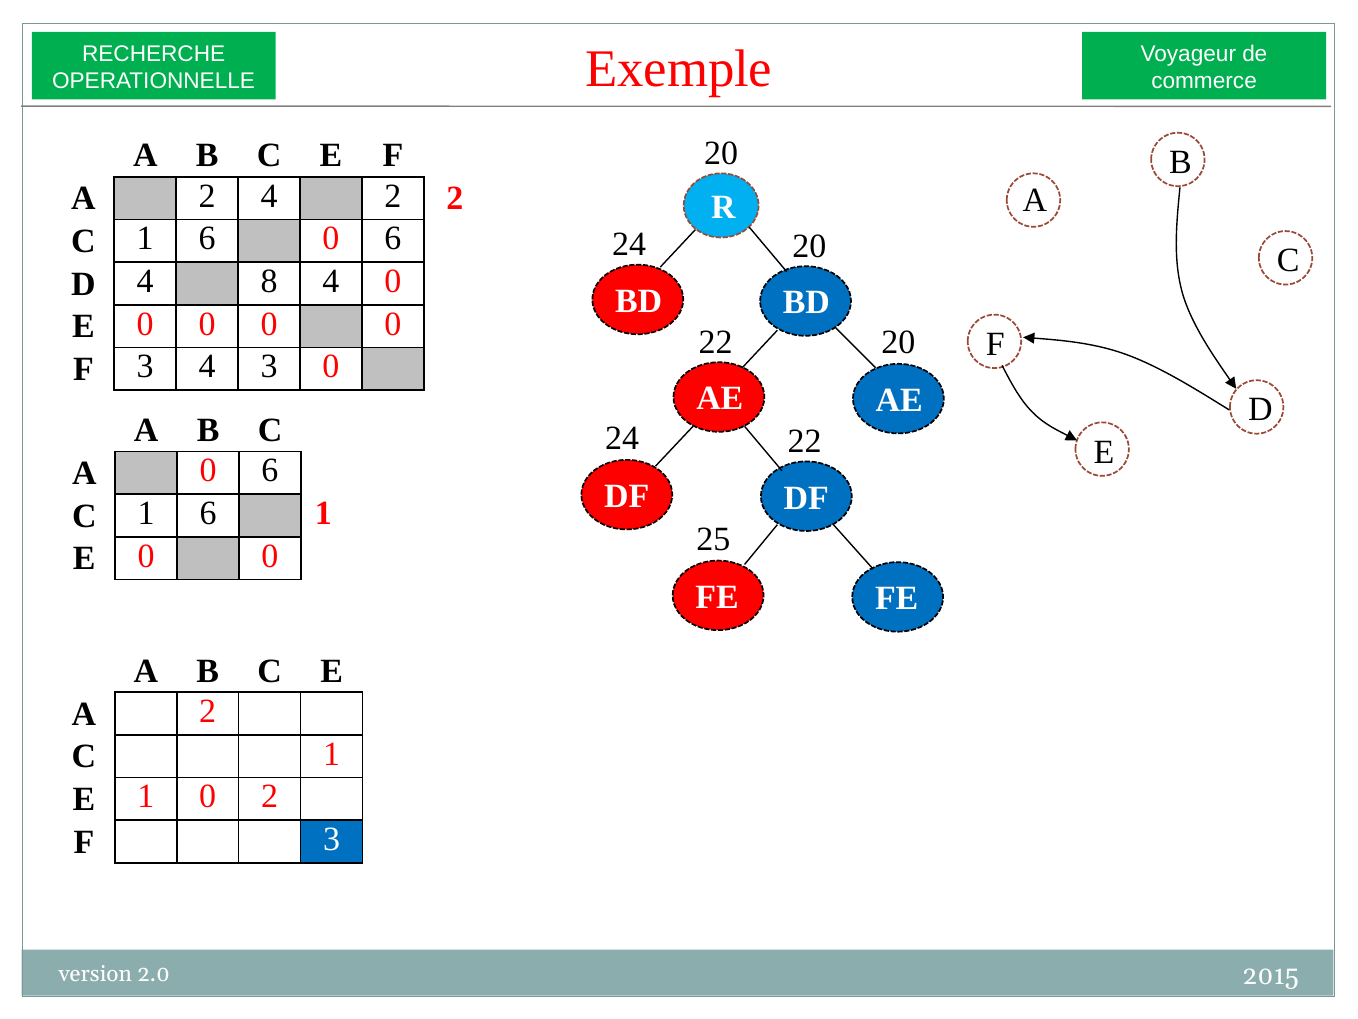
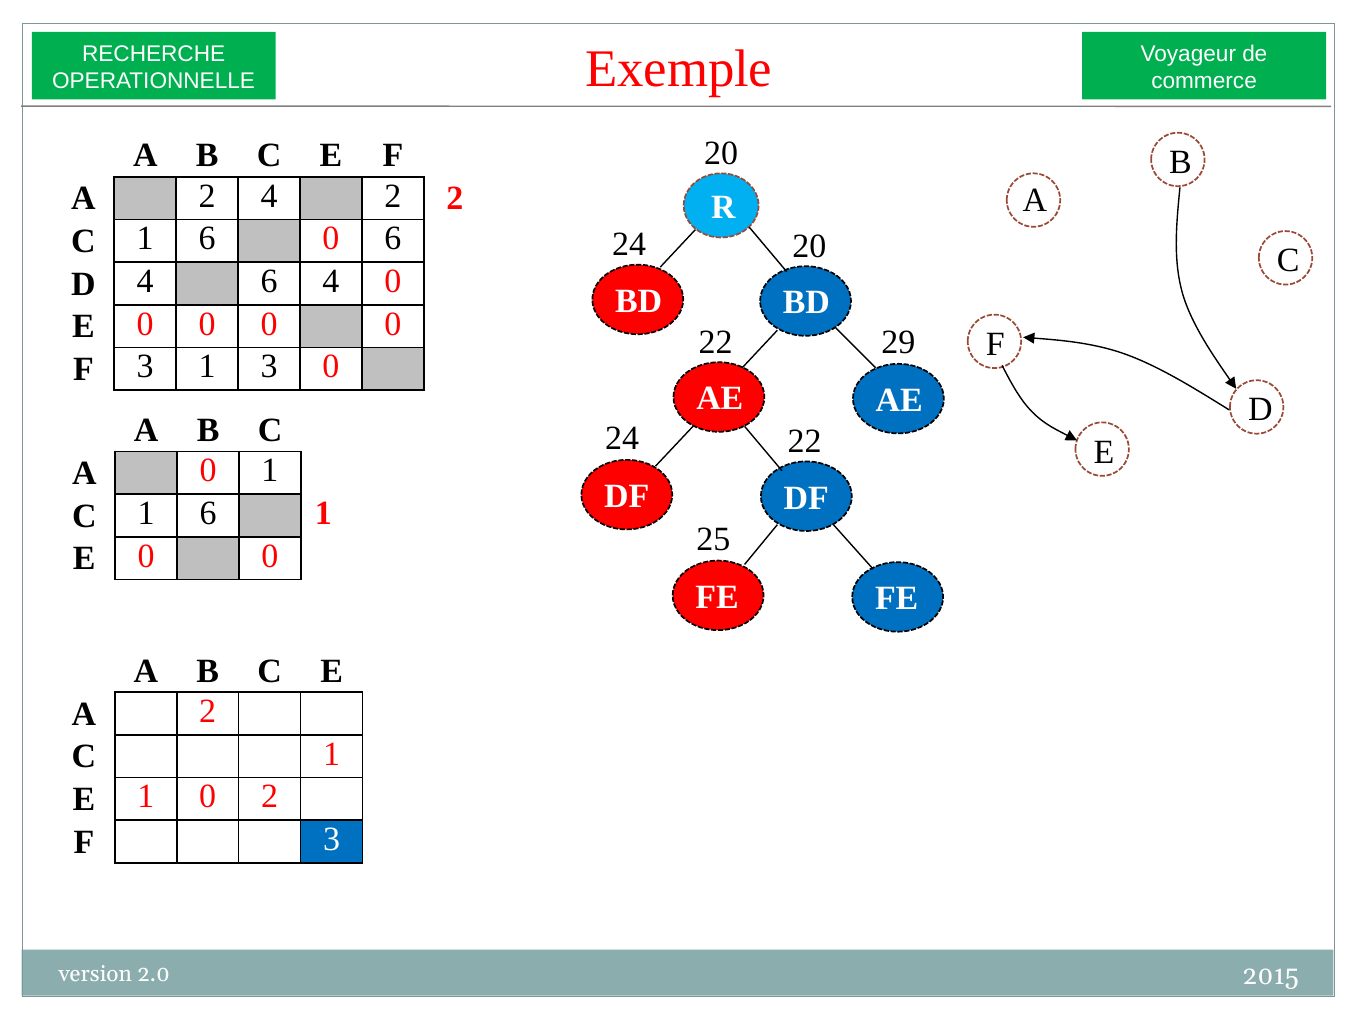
4 8: 8 -> 6
22 20: 20 -> 29
3 4: 4 -> 1
A 0 6: 6 -> 1
